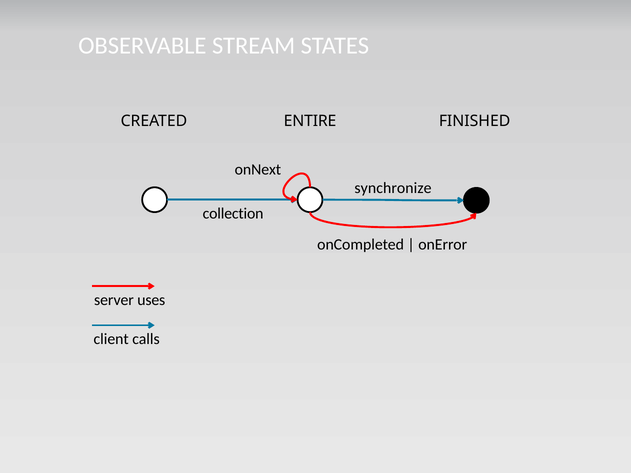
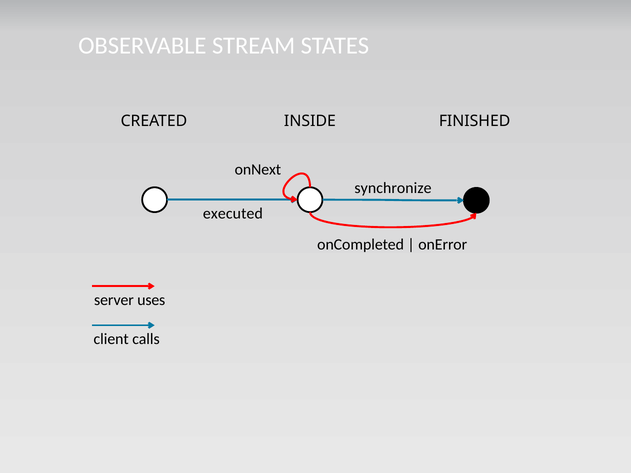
ENTIRE: ENTIRE -> INSIDE
collection: collection -> executed
